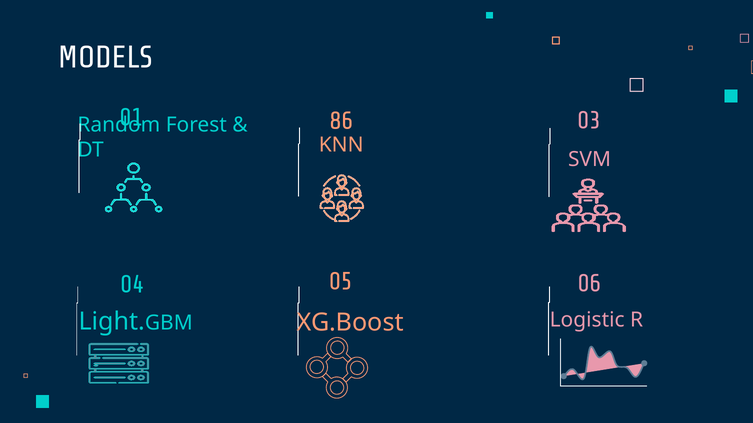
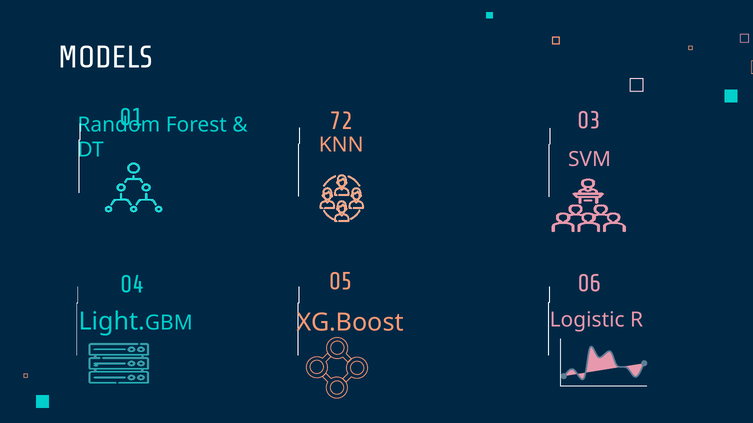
86: 86 -> 72
